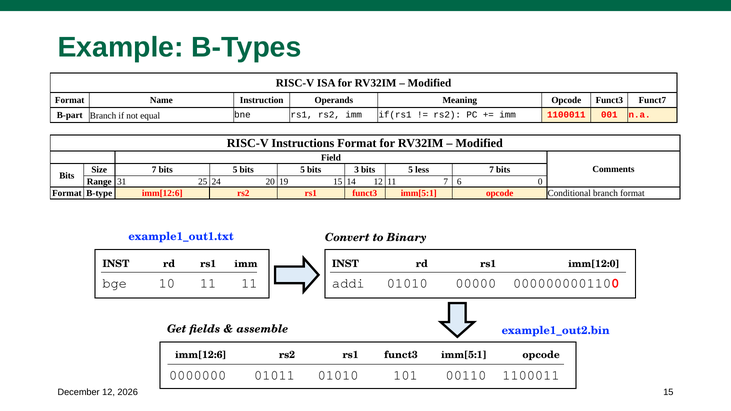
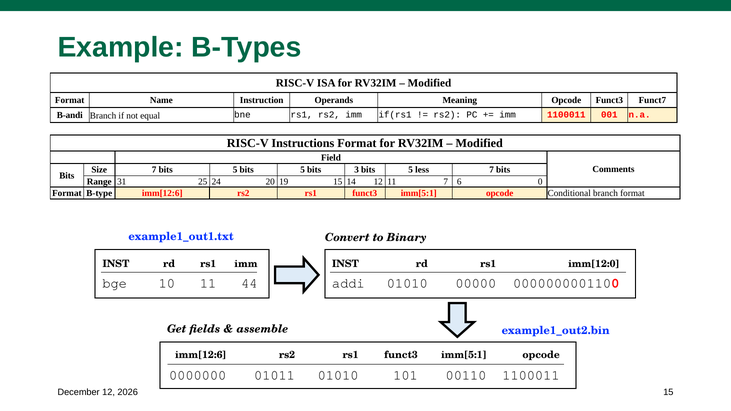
B-part: B-part -> B-andi
11 11: 11 -> 44
